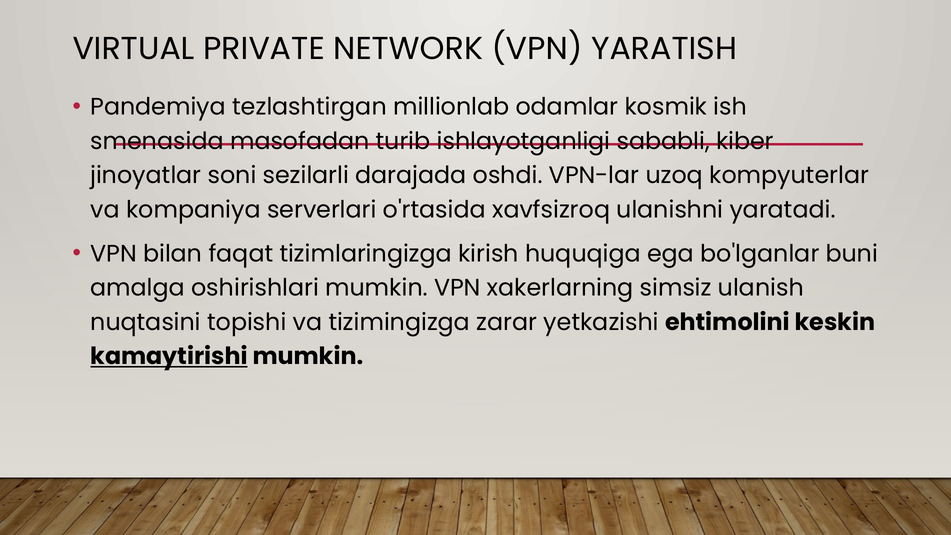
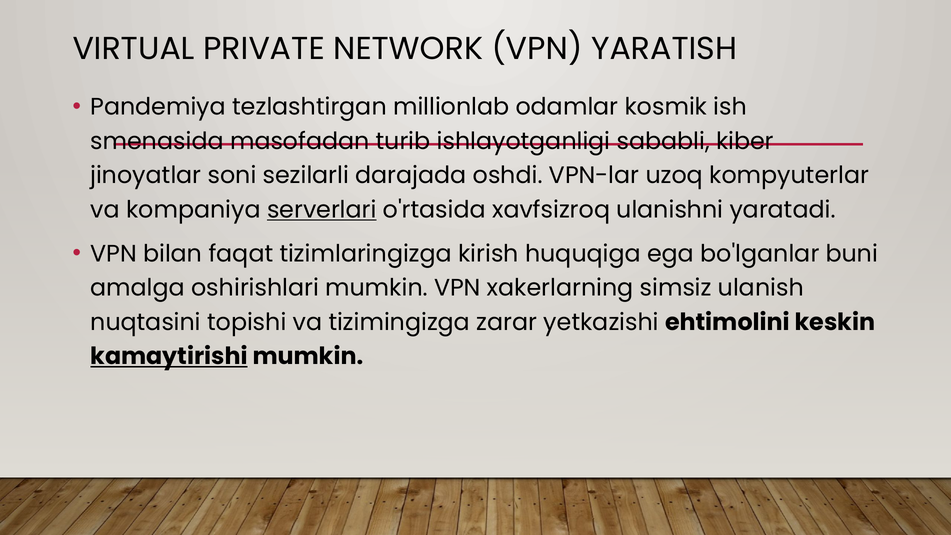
serverlari underline: none -> present
